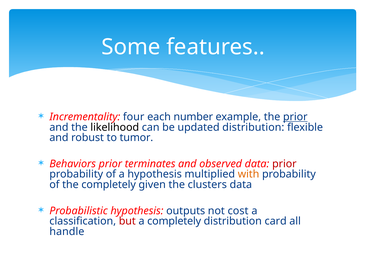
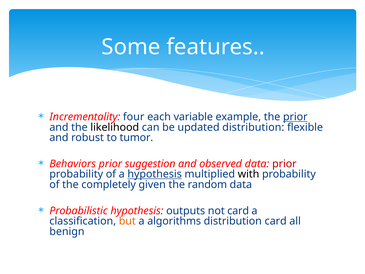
number: number -> variable
terminates: terminates -> suggestion
hypothesis at (155, 174) underline: none -> present
with colour: orange -> black
clusters: clusters -> random
not cost: cost -> card
but colour: red -> orange
a completely: completely -> algorithms
handle: handle -> benign
